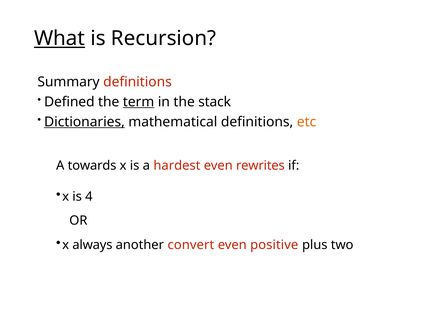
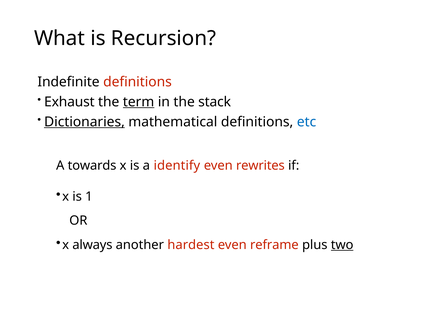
What underline: present -> none
Summary: Summary -> Indefinite
Defined: Defined -> Exhaust
etc colour: orange -> blue
hardest: hardest -> identify
4: 4 -> 1
convert: convert -> hardest
positive: positive -> reframe
two underline: none -> present
